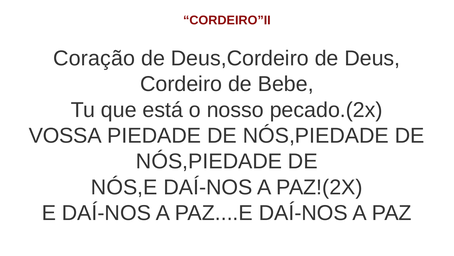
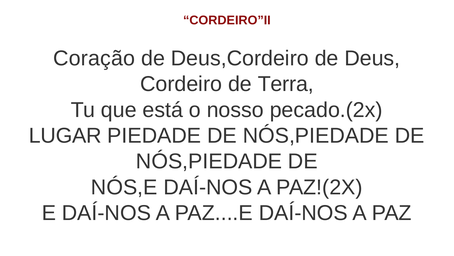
Bebe: Bebe -> Terra
VOSSA: VOSSA -> LUGAR
